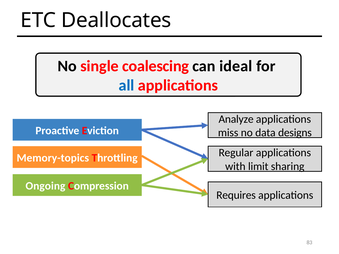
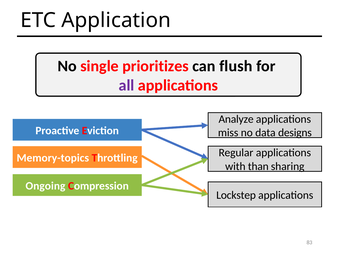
Deallocates: Deallocates -> Application
coalescing: coalescing -> prioritizes
ideal: ideal -> flush
all colour: blue -> purple
limit: limit -> than
Requires: Requires -> Lockstep
